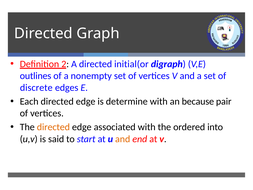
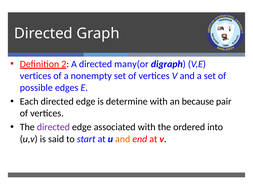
initial(or: initial(or -> many(or
outlines at (36, 76): outlines -> vertices
discrete: discrete -> possible
directed at (53, 127) colour: orange -> purple
